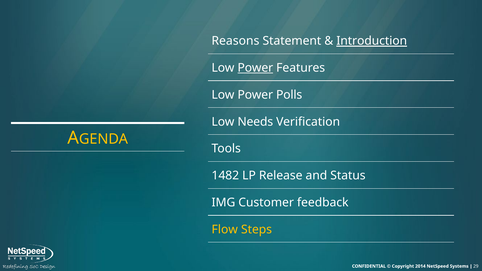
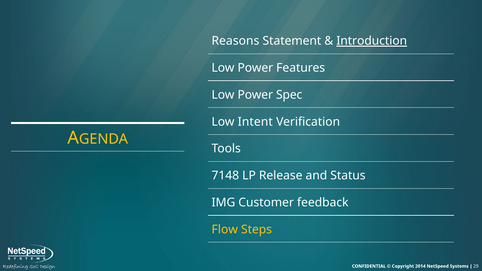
Power at (255, 68) underline: present -> none
Polls: Polls -> Spec
Needs: Needs -> Intent
1482: 1482 -> 7148
